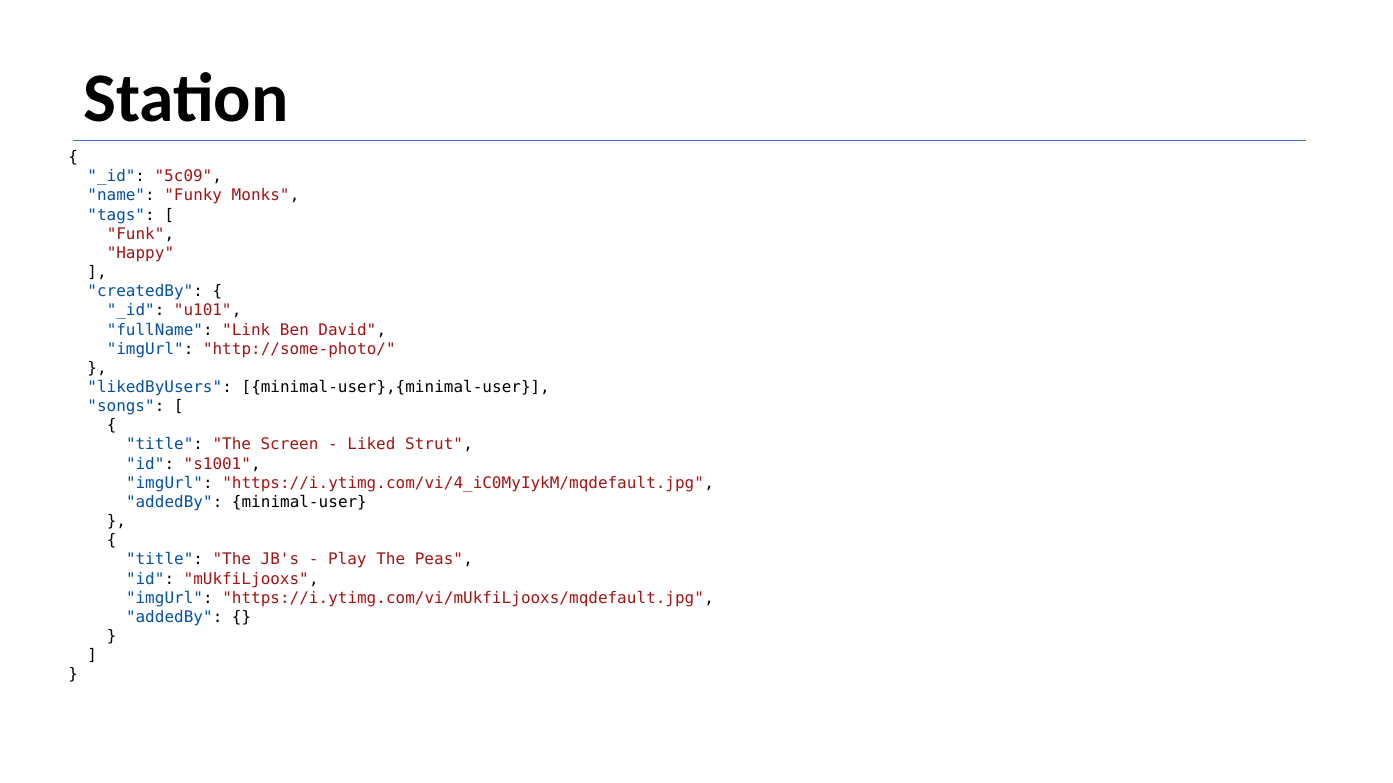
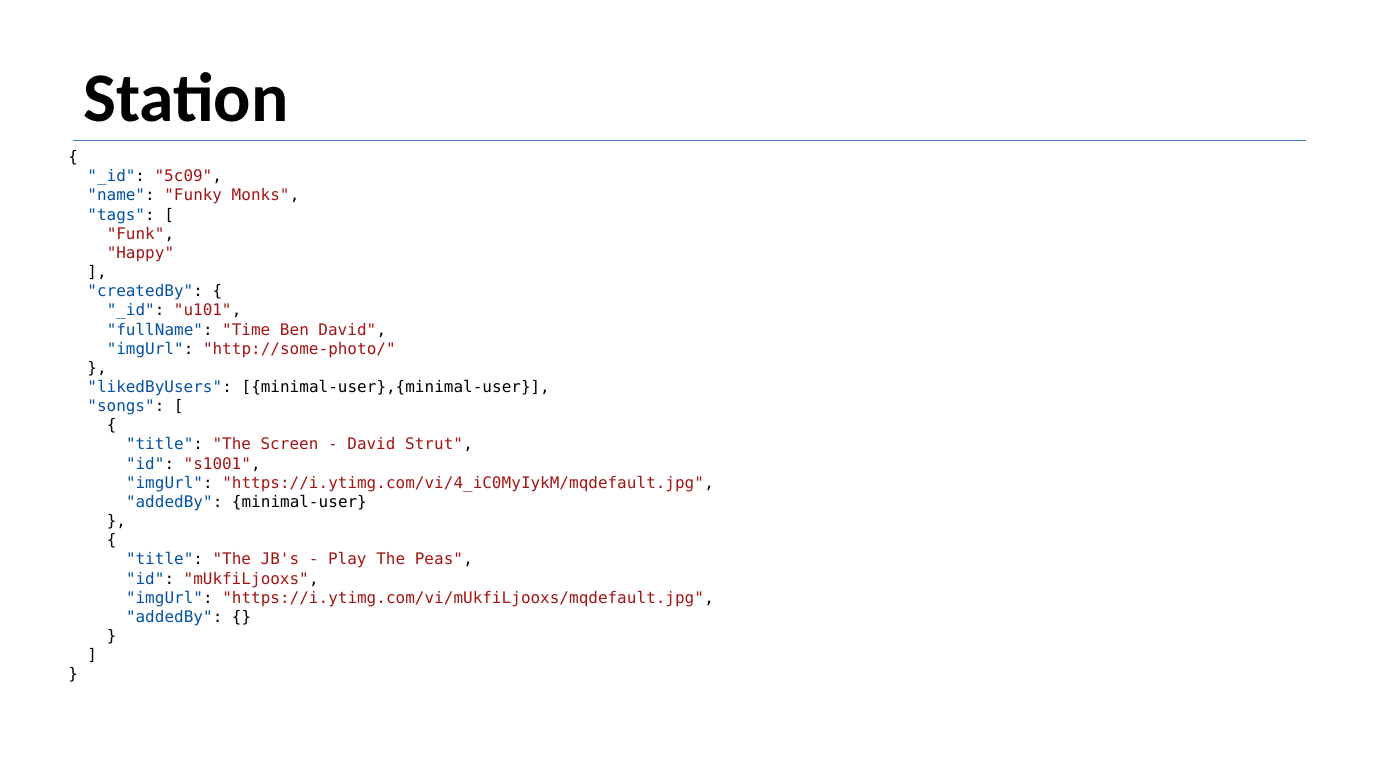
Link: Link -> Time
Liked at (371, 445): Liked -> David
